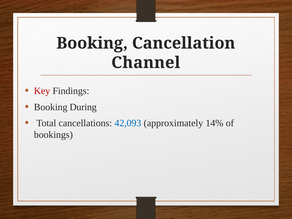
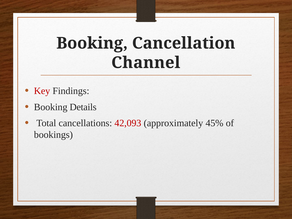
During: During -> Details
42,093 colour: blue -> red
14%: 14% -> 45%
